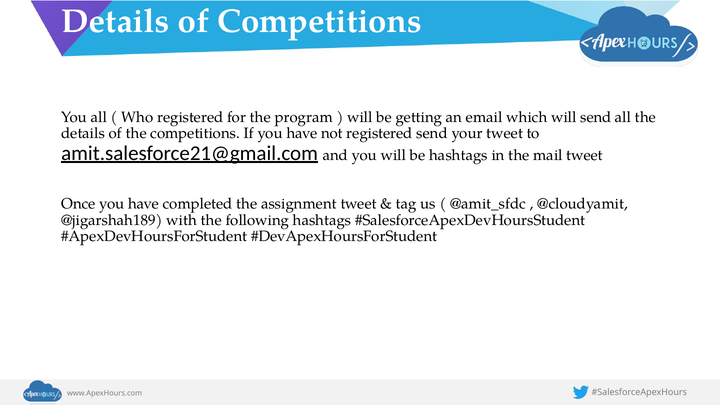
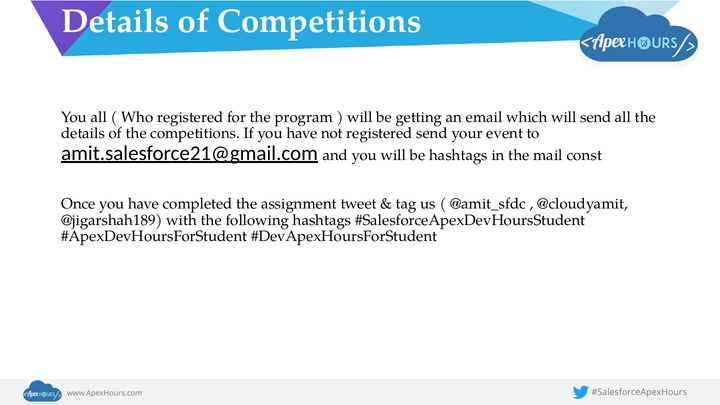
your tweet: tweet -> event
mail tweet: tweet -> const
